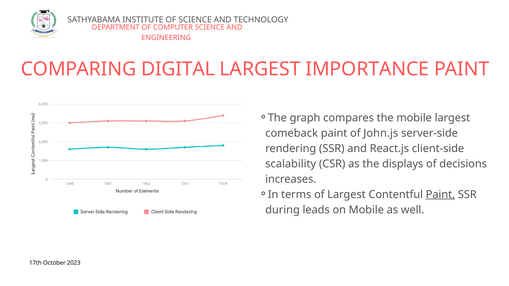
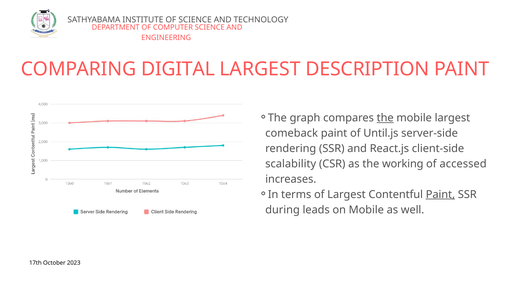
IMPORTANCE: IMPORTANCE -> DESCRIPTION
the at (385, 118) underline: none -> present
John.js: John.js -> Until.js
displays: displays -> working
decisions: decisions -> accessed
